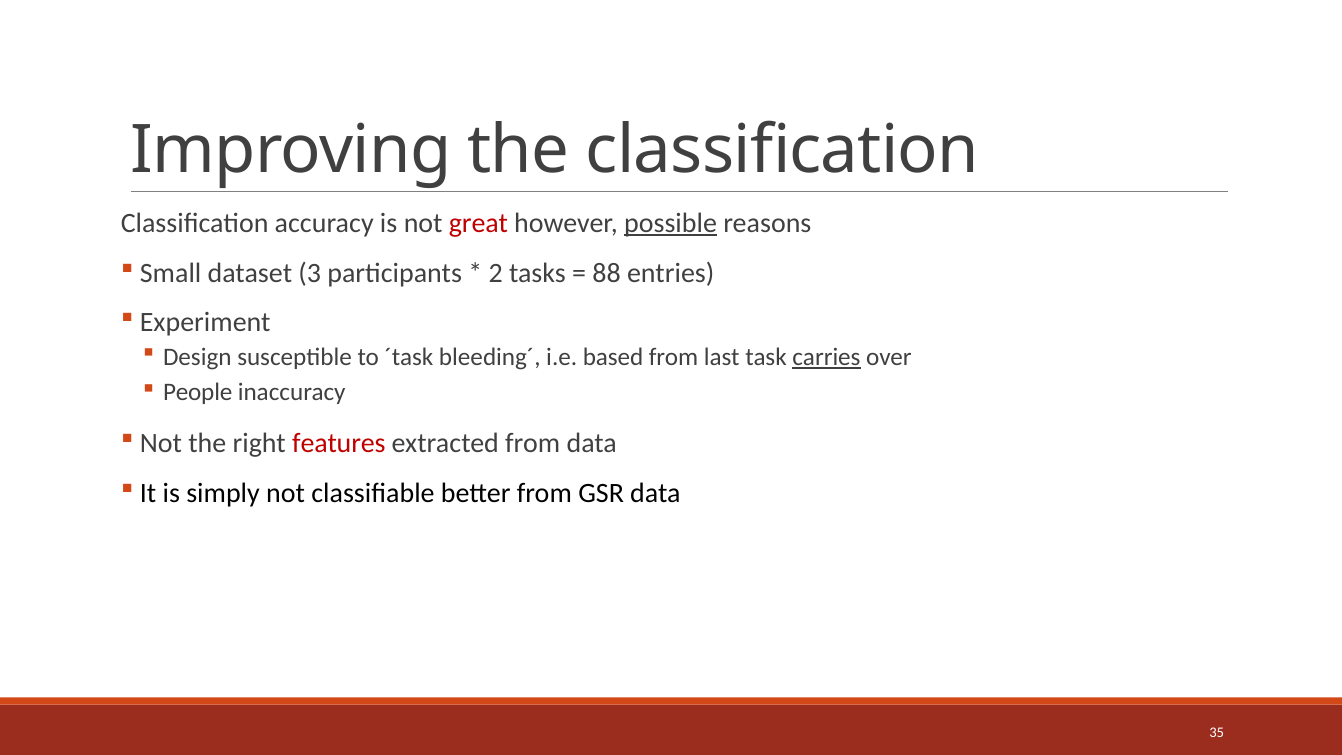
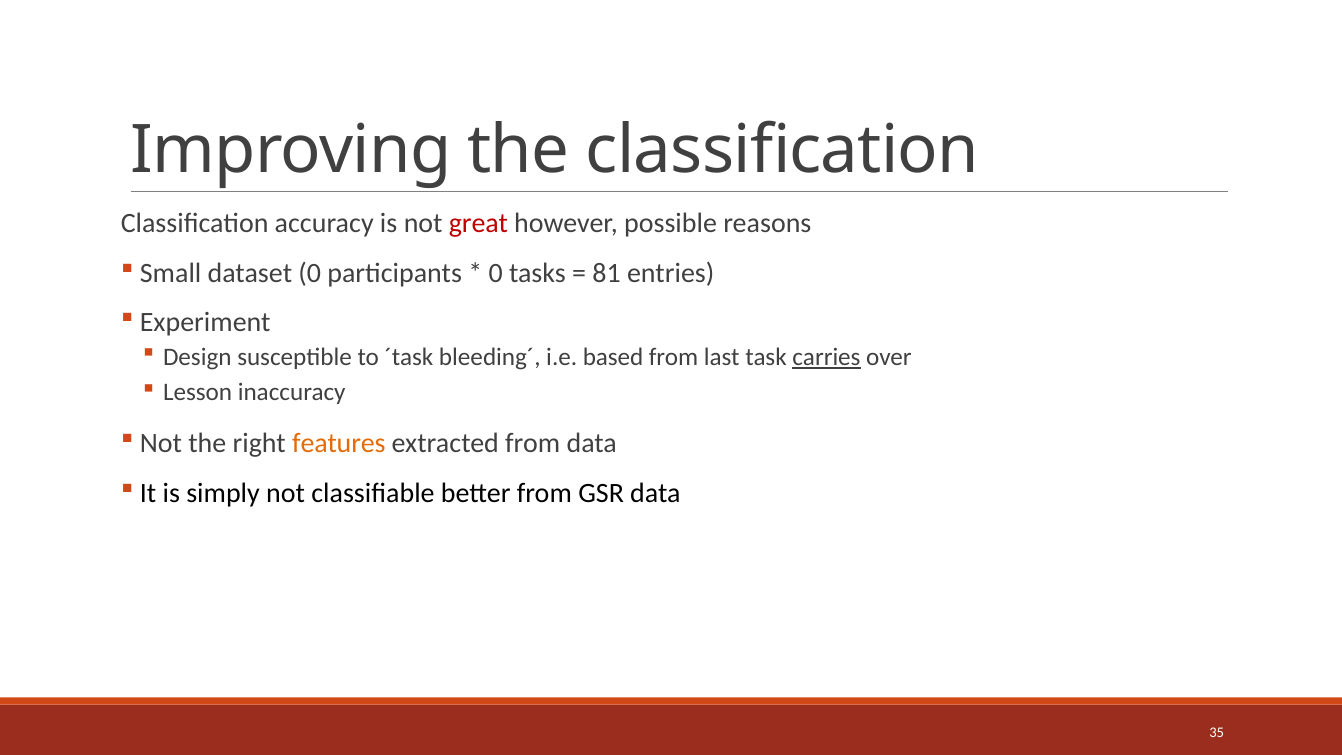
possible underline: present -> none
dataset 3: 3 -> 0
2 at (496, 273): 2 -> 0
88: 88 -> 81
People: People -> Lesson
features colour: red -> orange
